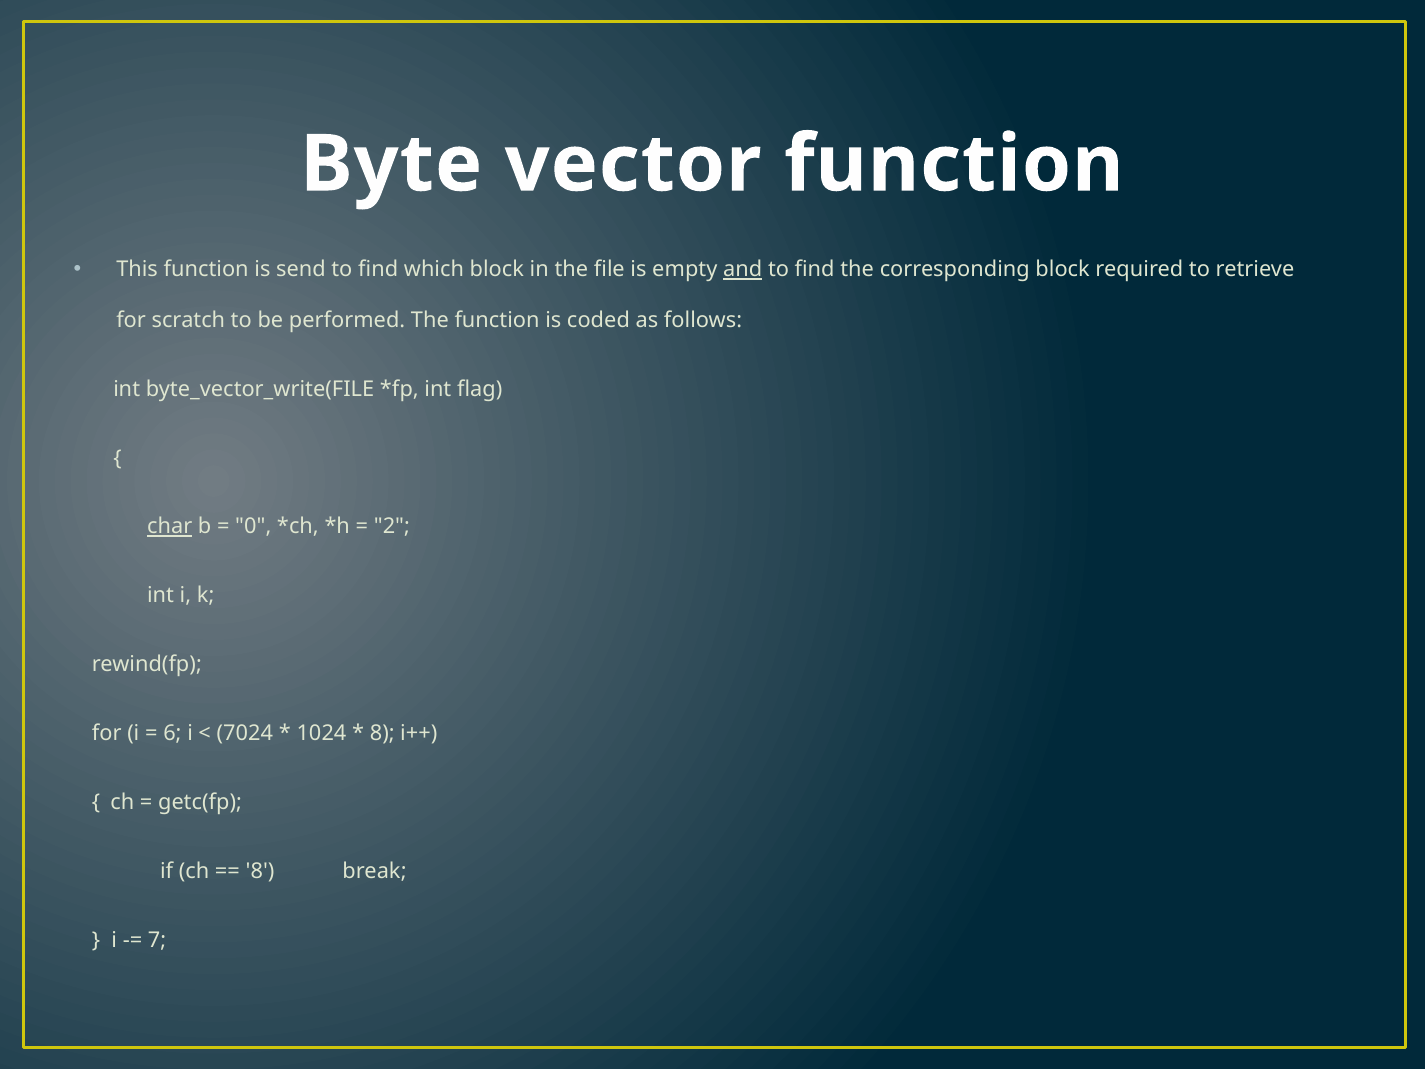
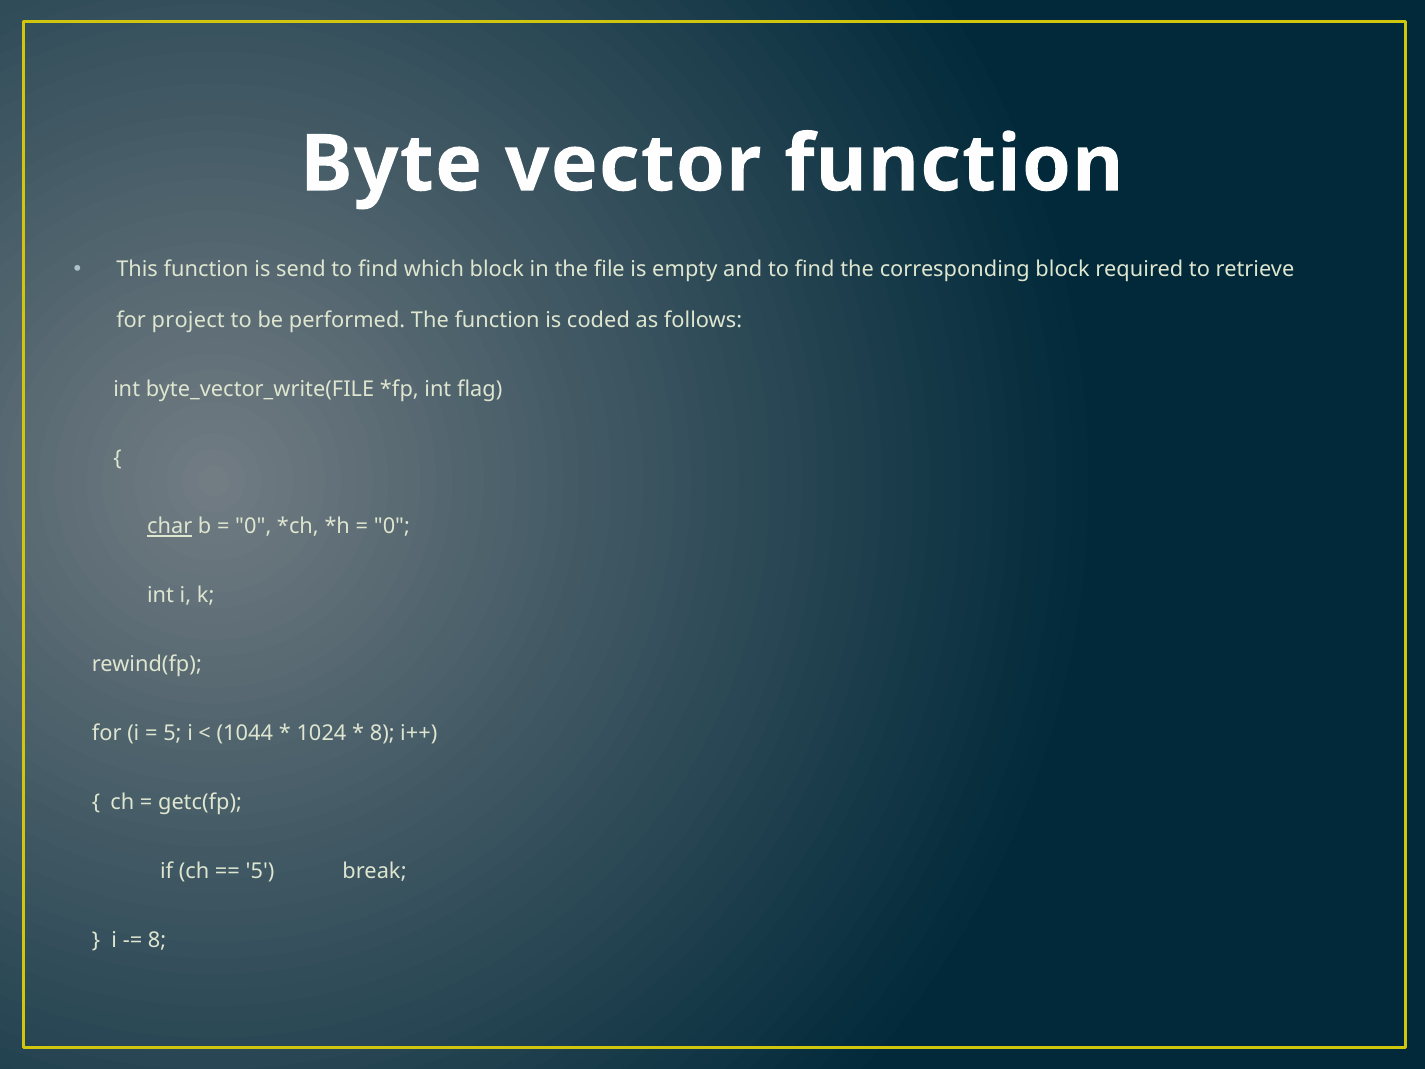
and underline: present -> none
scratch: scratch -> project
2 at (392, 527): 2 -> 0
6 at (172, 733): 6 -> 5
7024: 7024 -> 1044
8 at (260, 871): 8 -> 5
7 at (157, 940): 7 -> 8
